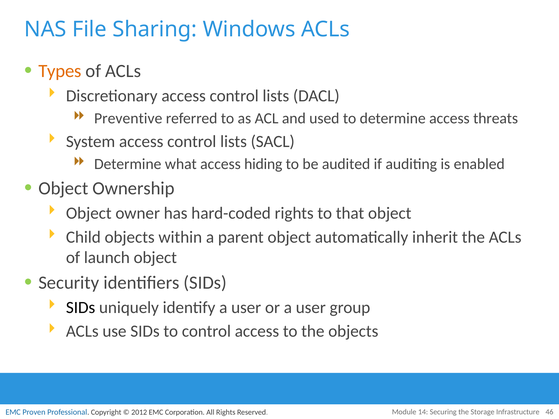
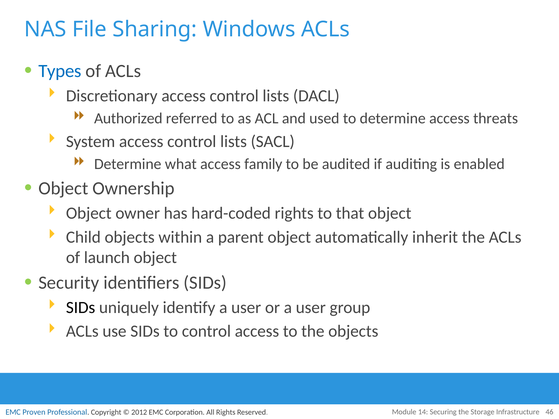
Types colour: orange -> blue
Preventive: Preventive -> Authorized
hiding: hiding -> family
